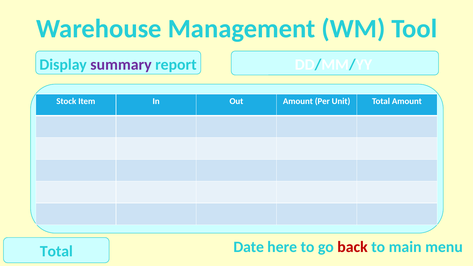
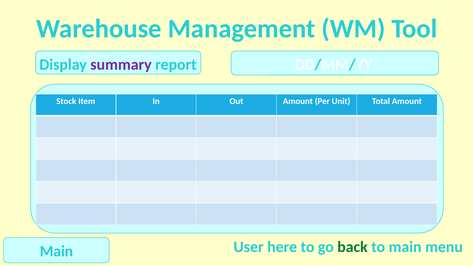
Date: Date -> User
back colour: red -> green
Total at (56, 251): Total -> Main
